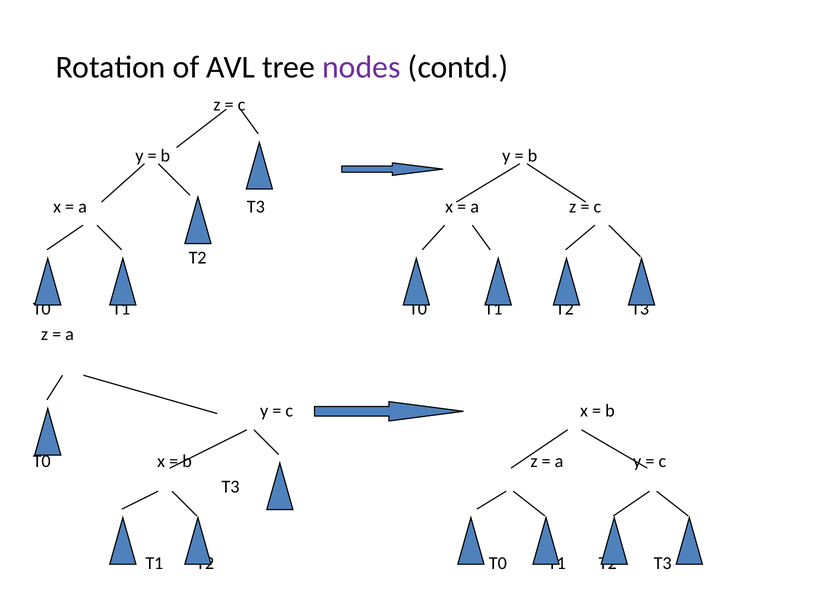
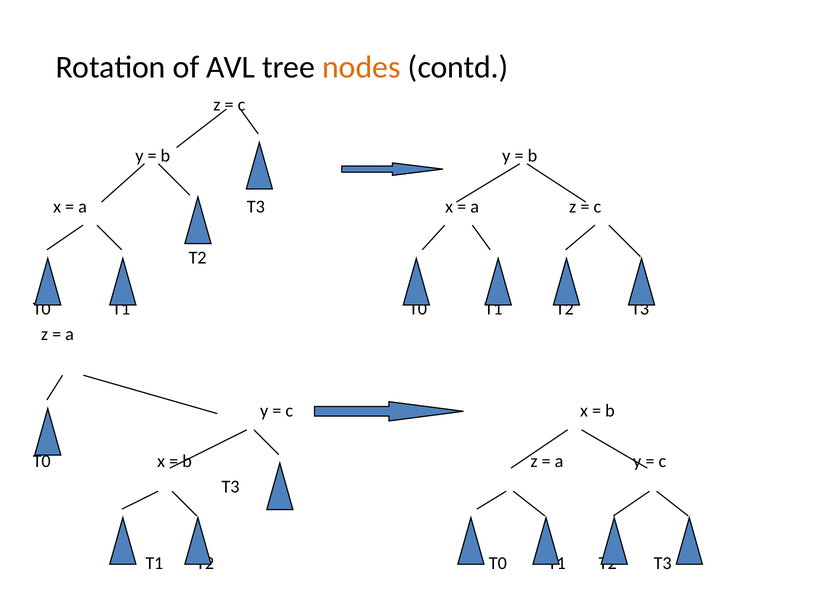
nodes colour: purple -> orange
